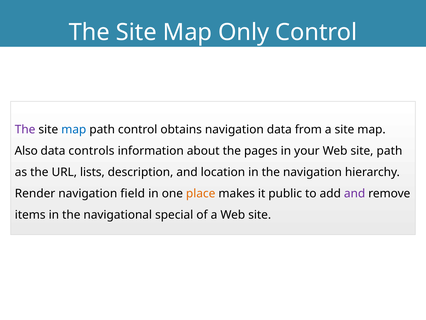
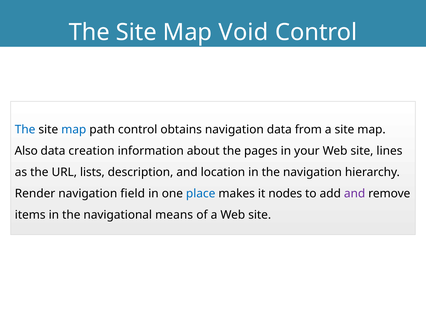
Only: Only -> Void
The at (25, 130) colour: purple -> blue
controls: controls -> creation
site path: path -> lines
place colour: orange -> blue
public: public -> nodes
special: special -> means
